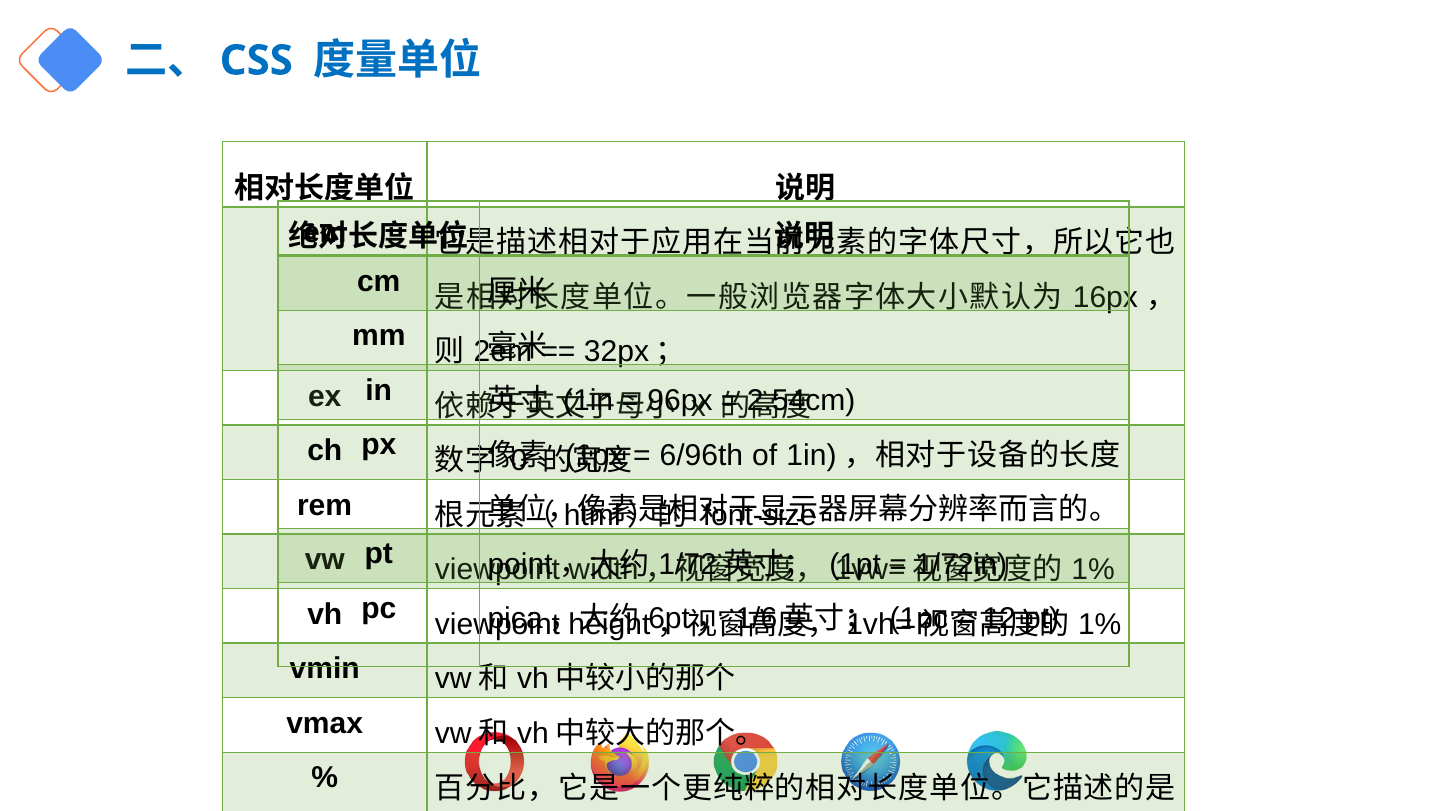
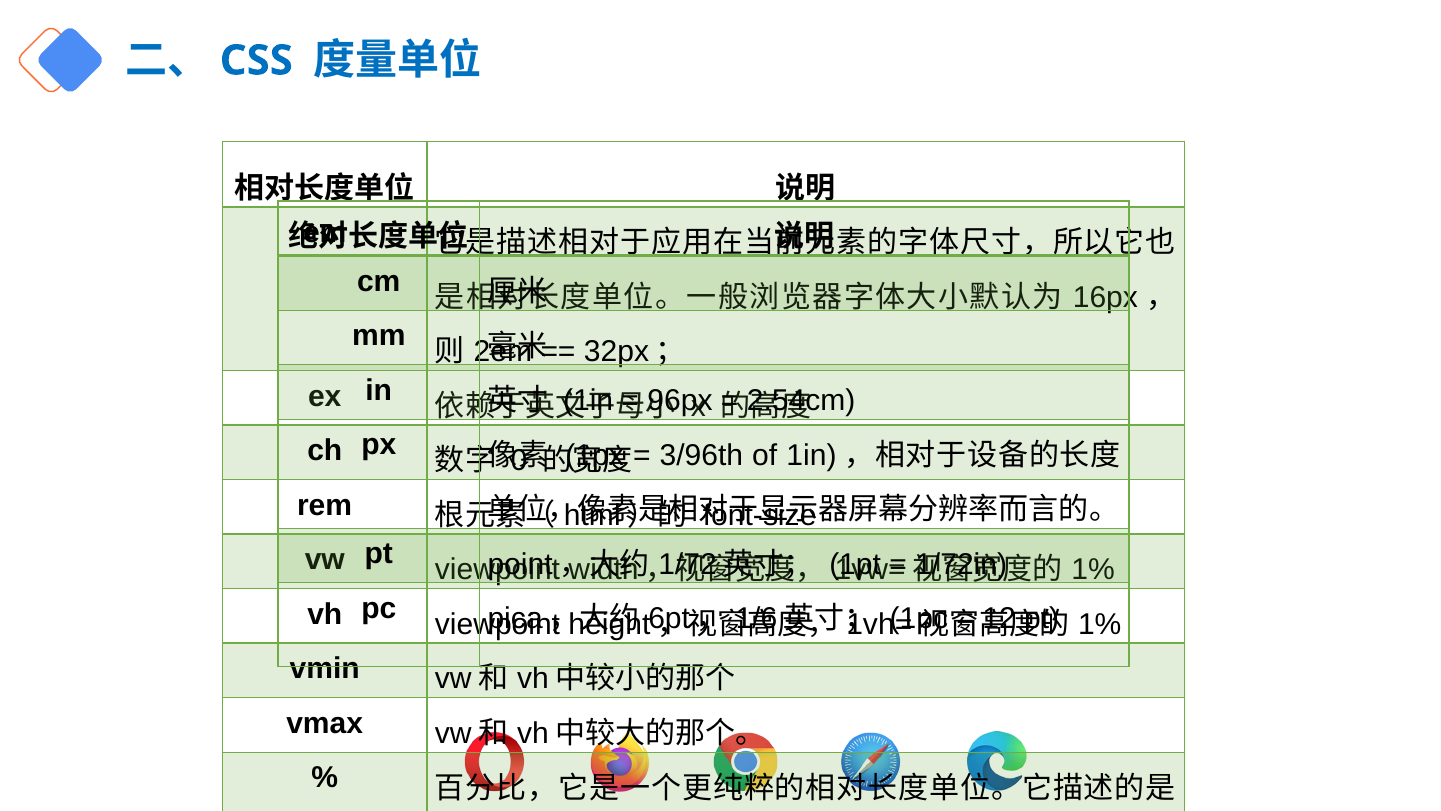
6/96th: 6/96th -> 3/96th
